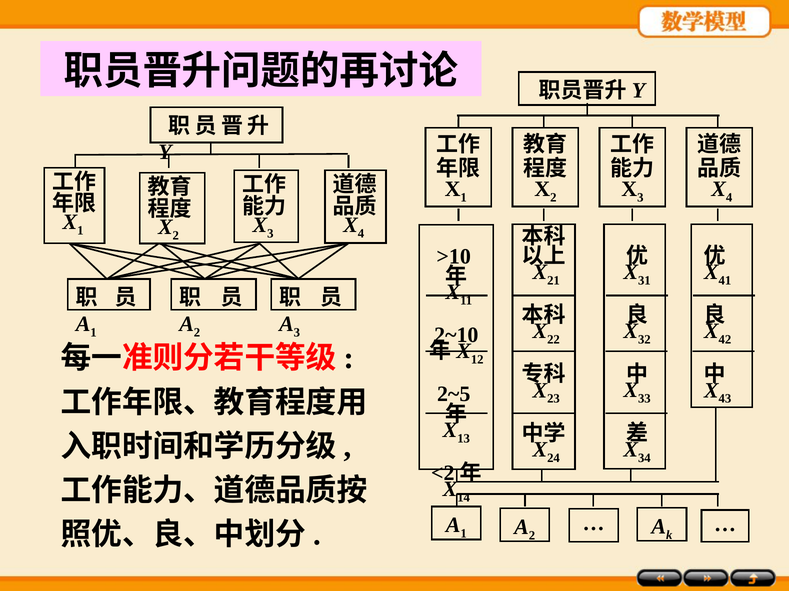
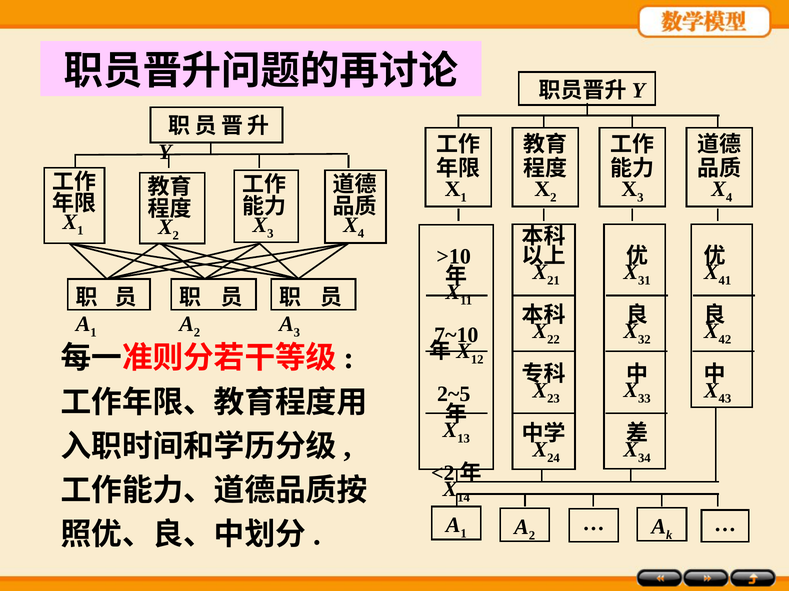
2~10: 2~10 -> 7~10
